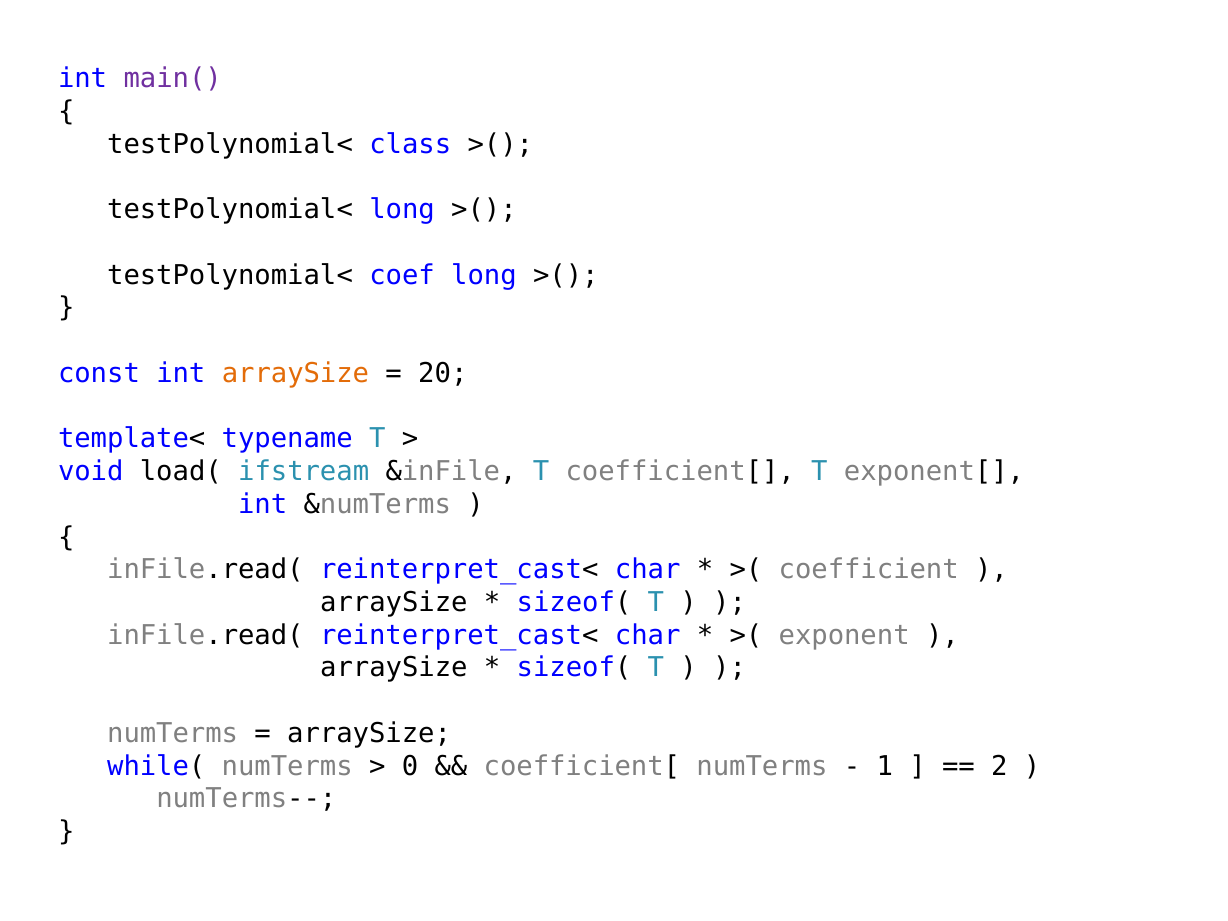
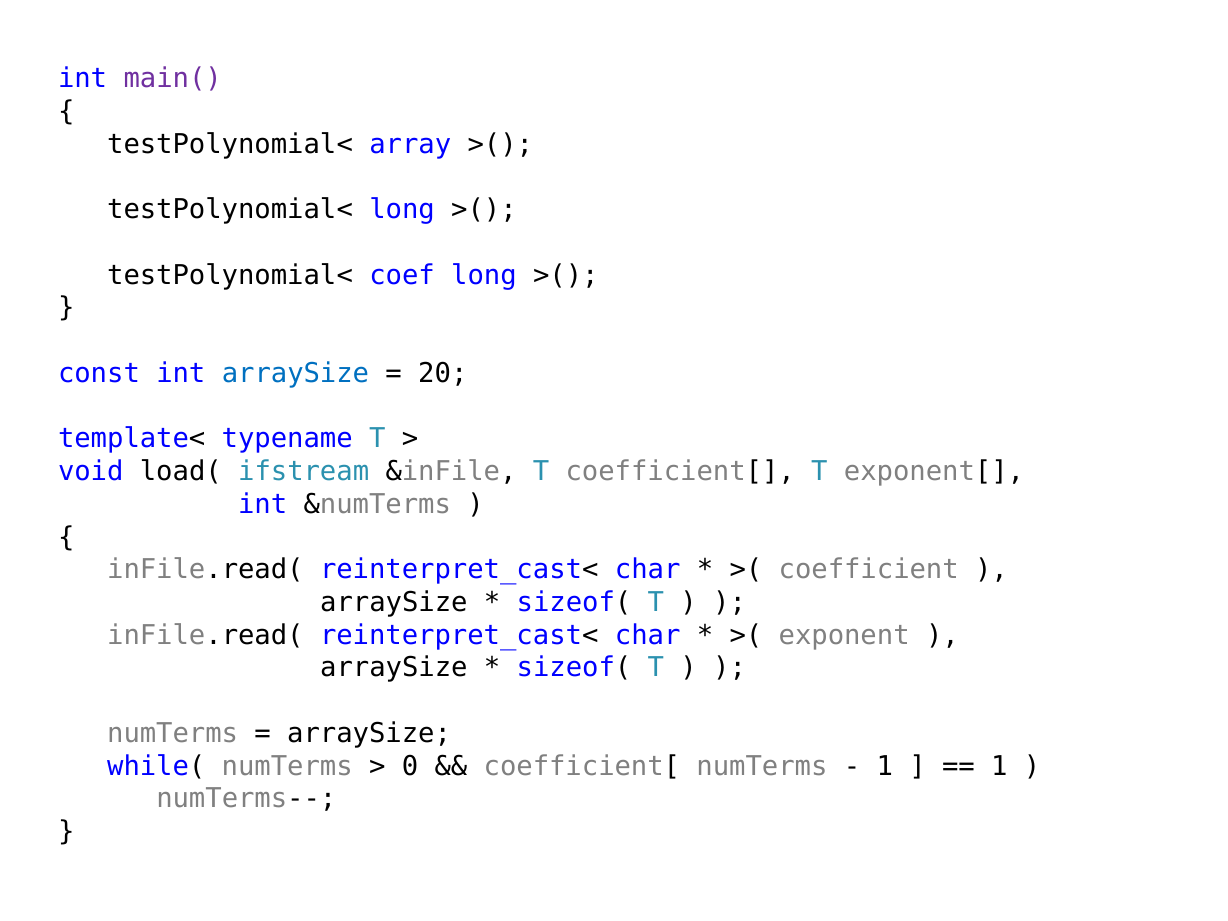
class: class -> array
arraySize at (295, 373) colour: orange -> blue
2 at (999, 766): 2 -> 1
